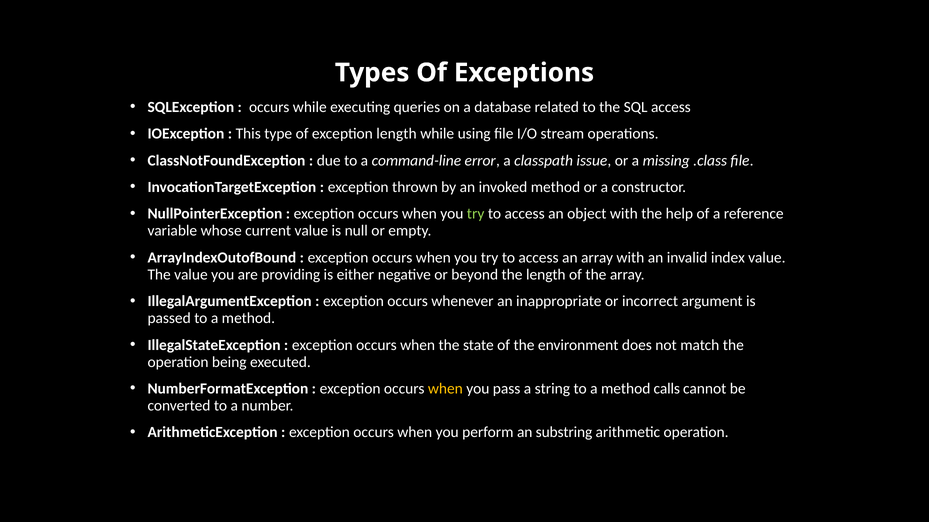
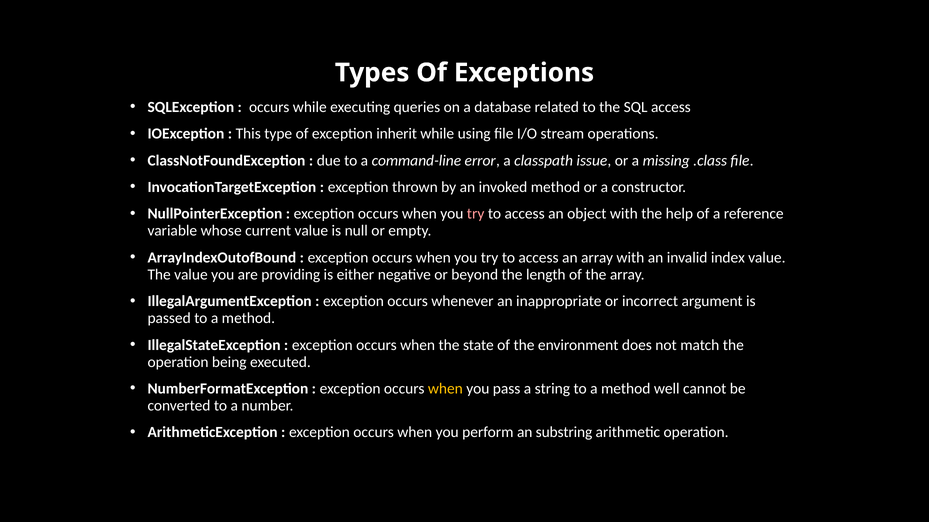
exception length: length -> inherit
try at (476, 214) colour: light green -> pink
calls: calls -> well
